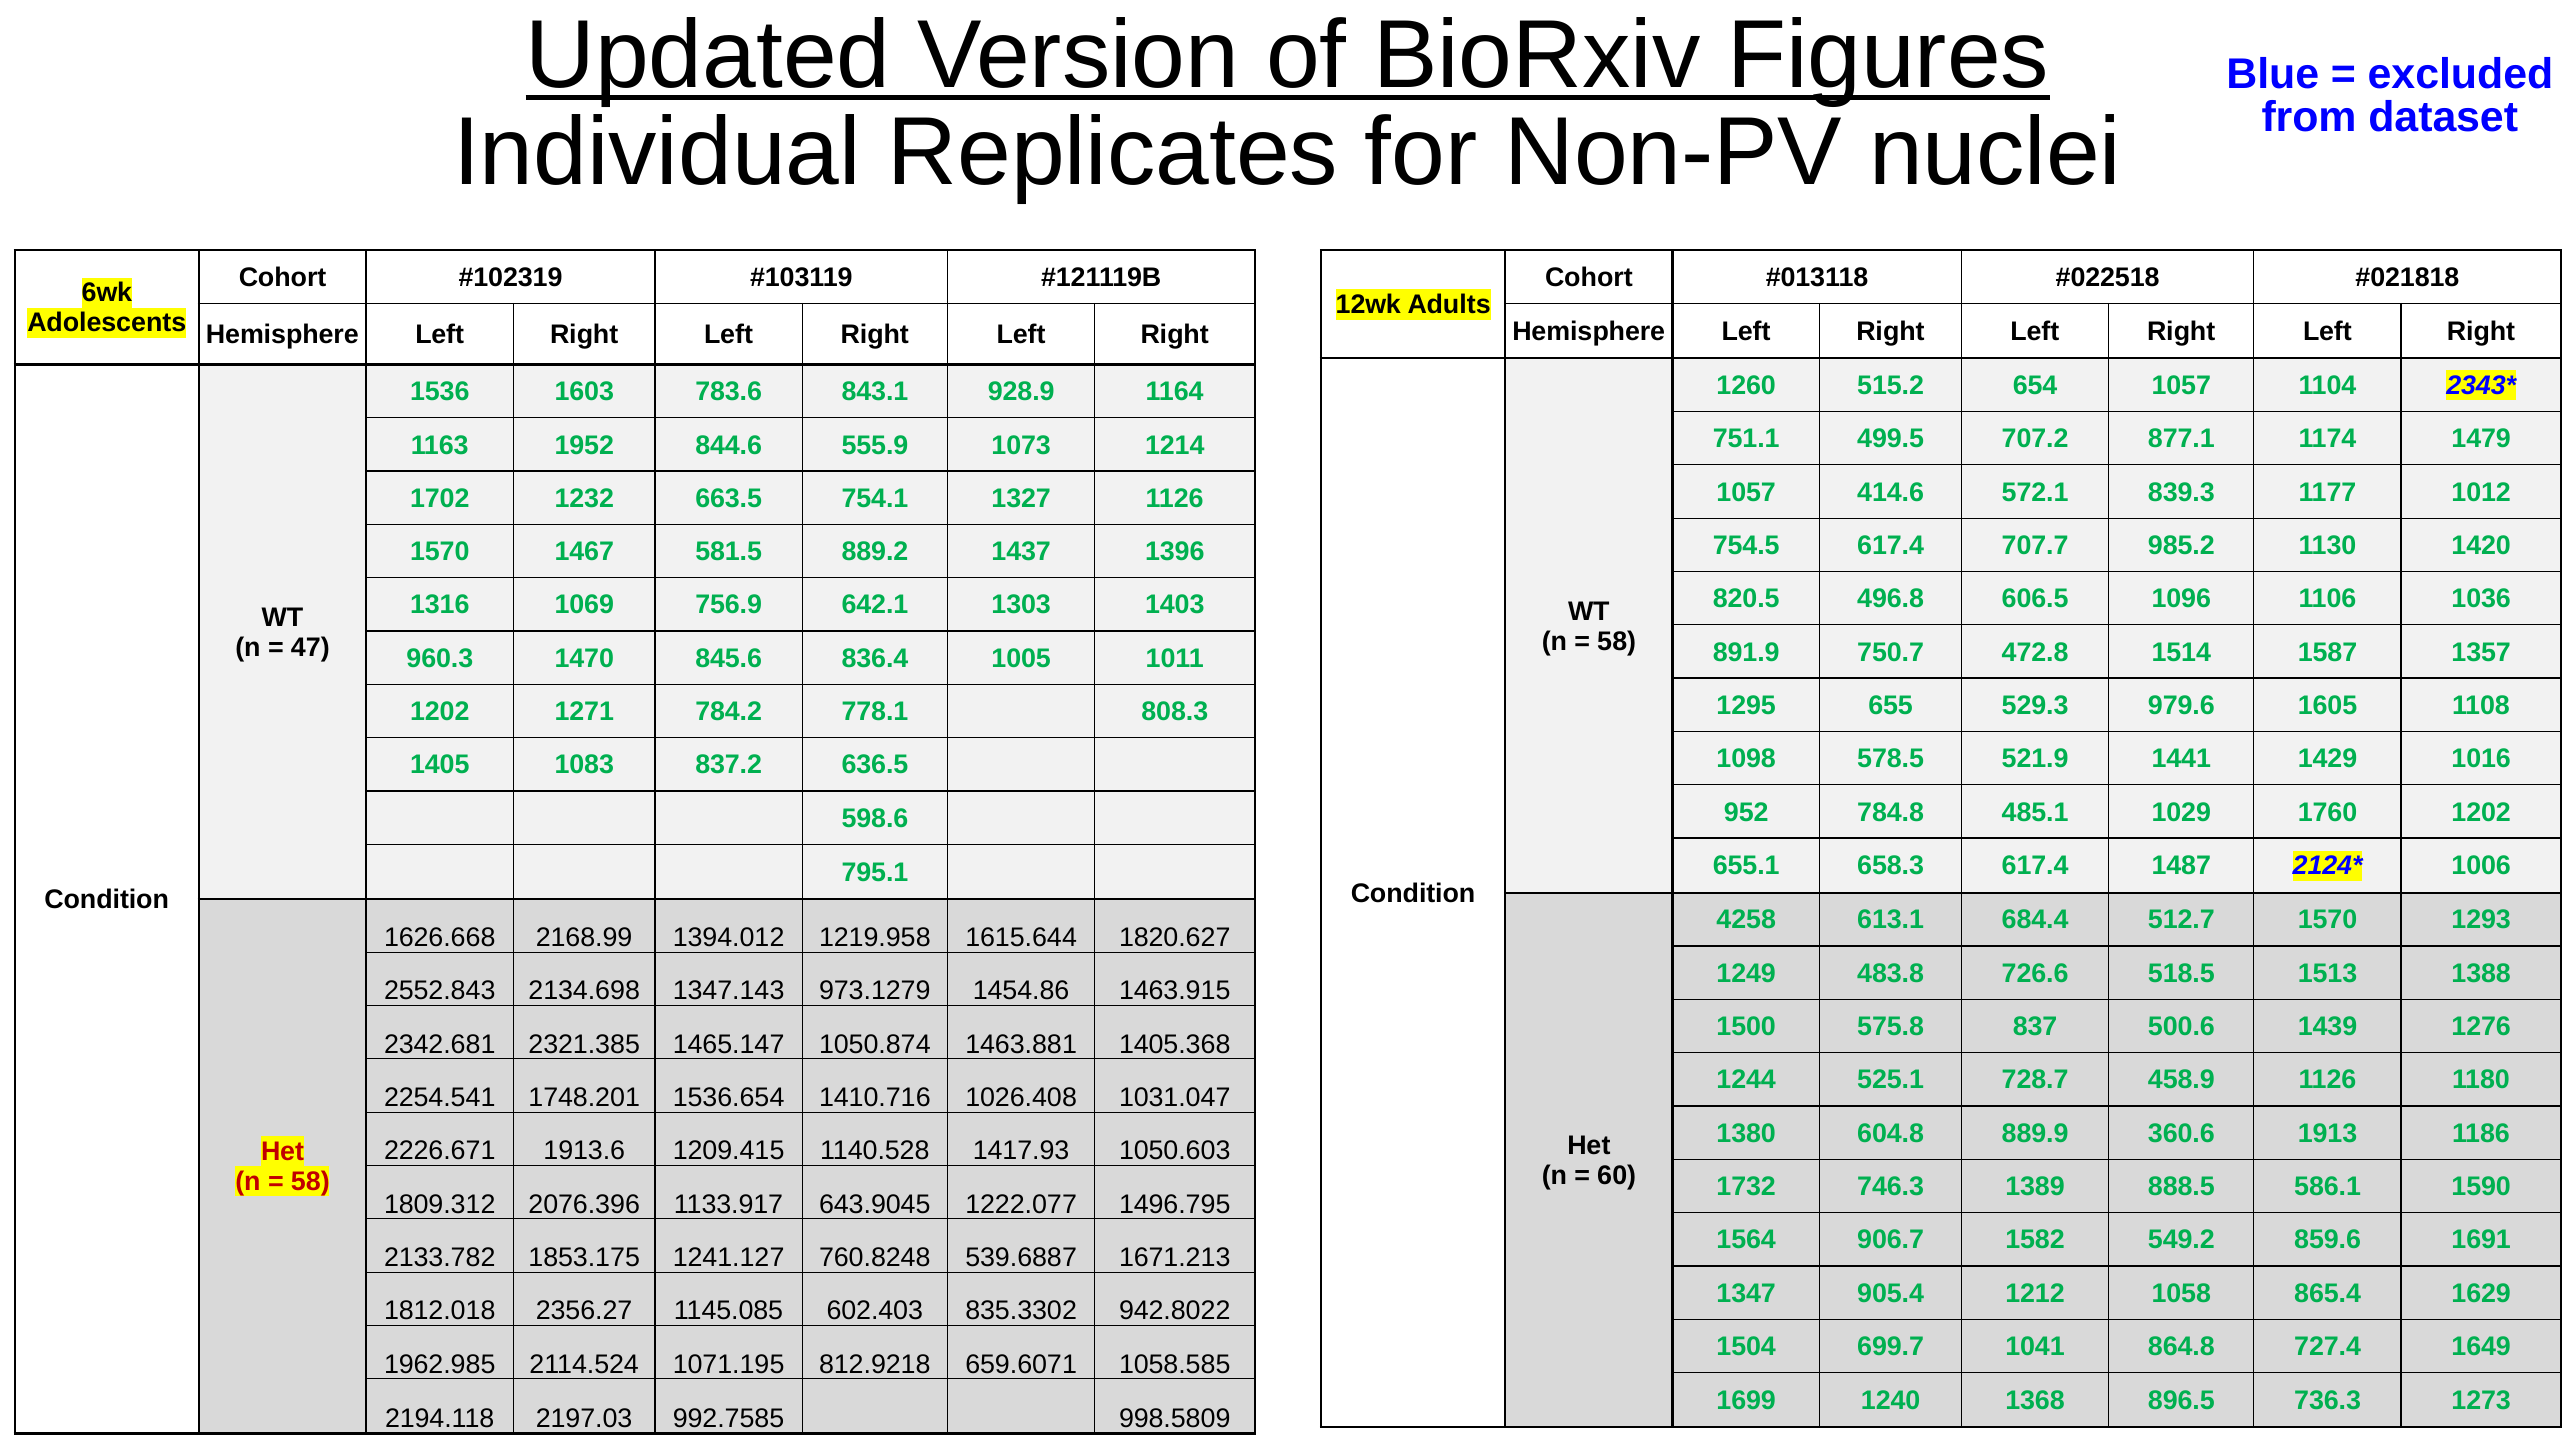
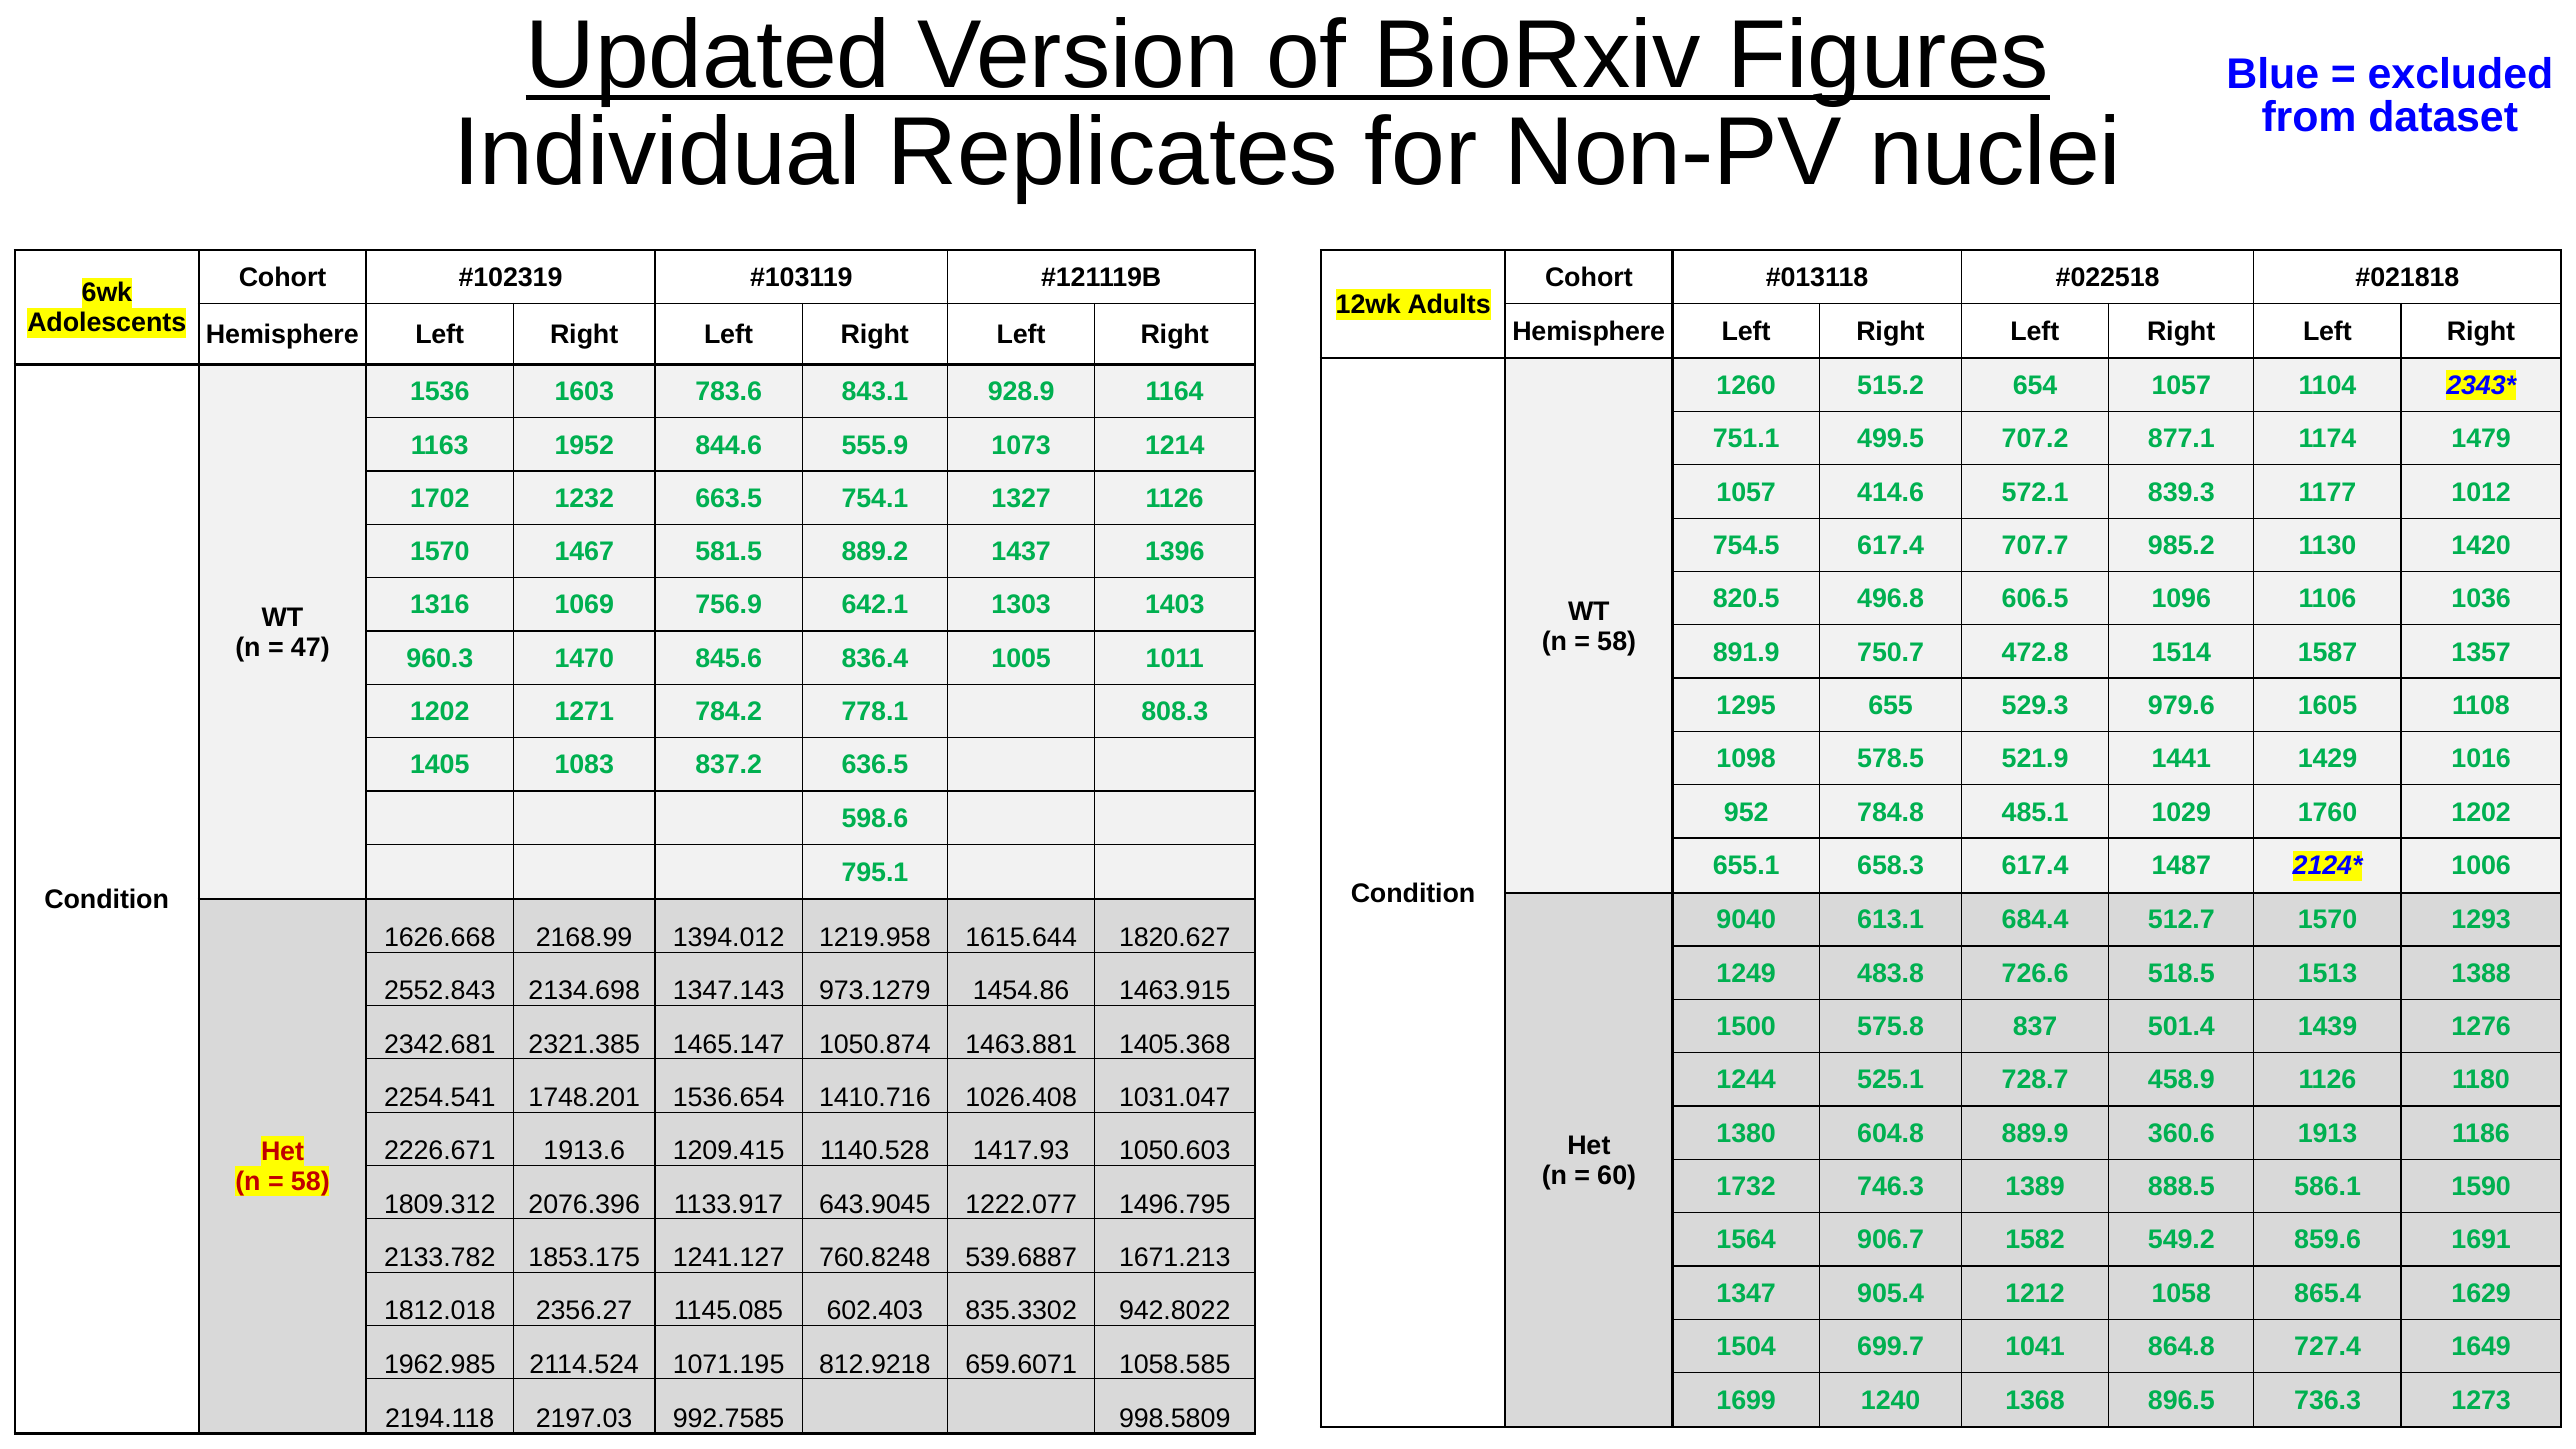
4258: 4258 -> 9040
500.6: 500.6 -> 501.4
